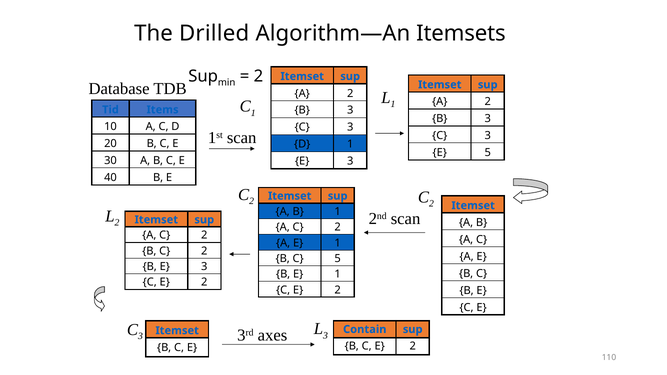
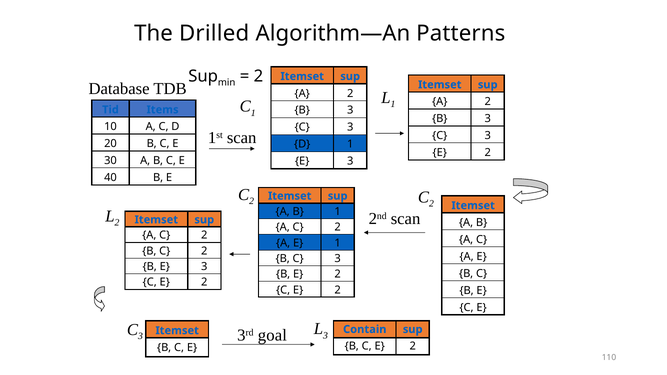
Itemsets: Itemsets -> Patterns
5 at (488, 153): 5 -> 2
B C 5: 5 -> 3
B E 1: 1 -> 2
axes: axes -> goal
